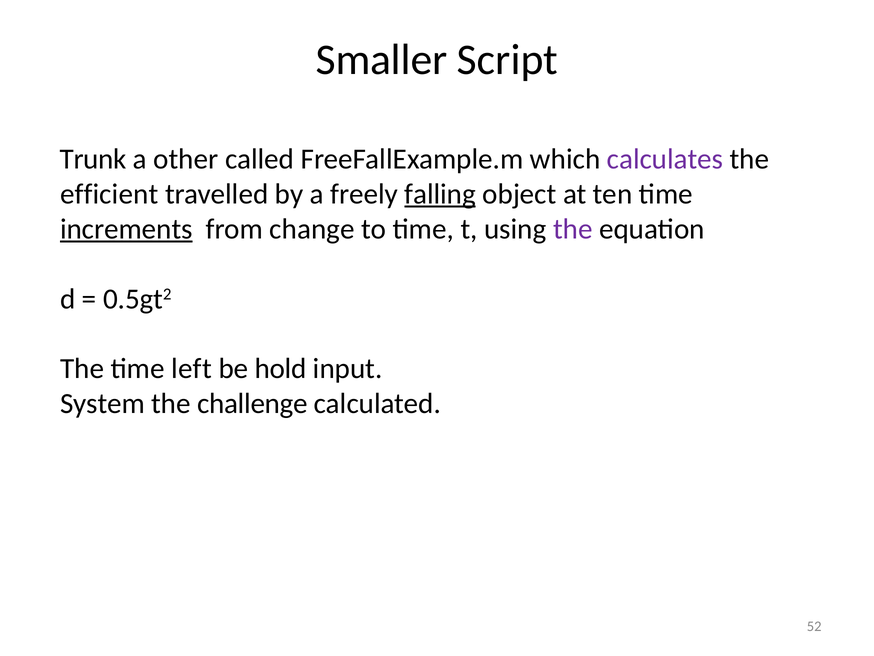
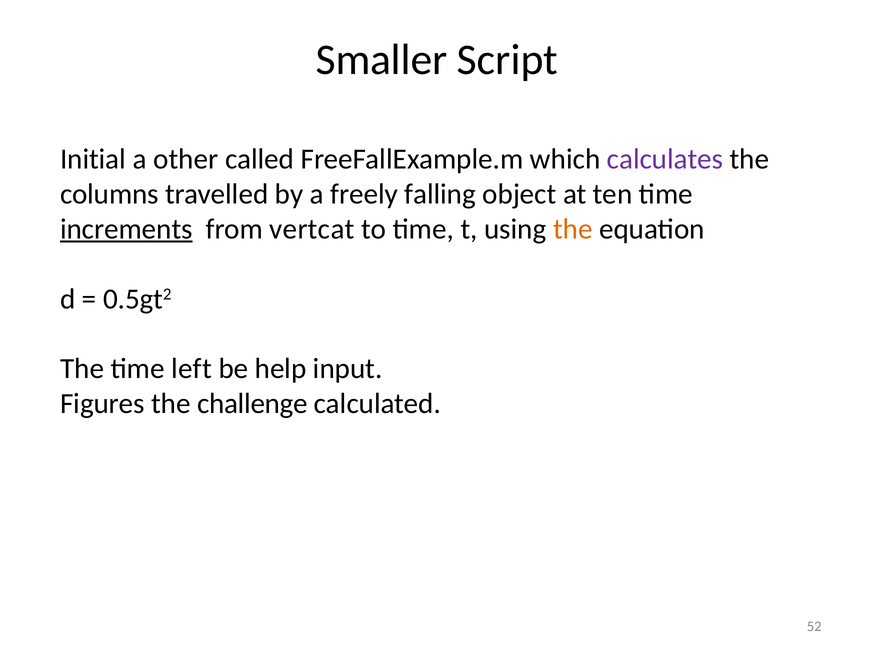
Trunk: Trunk -> Initial
efficient: efficient -> columns
falling underline: present -> none
change: change -> vertcat
the at (573, 229) colour: purple -> orange
hold: hold -> help
System: System -> Figures
